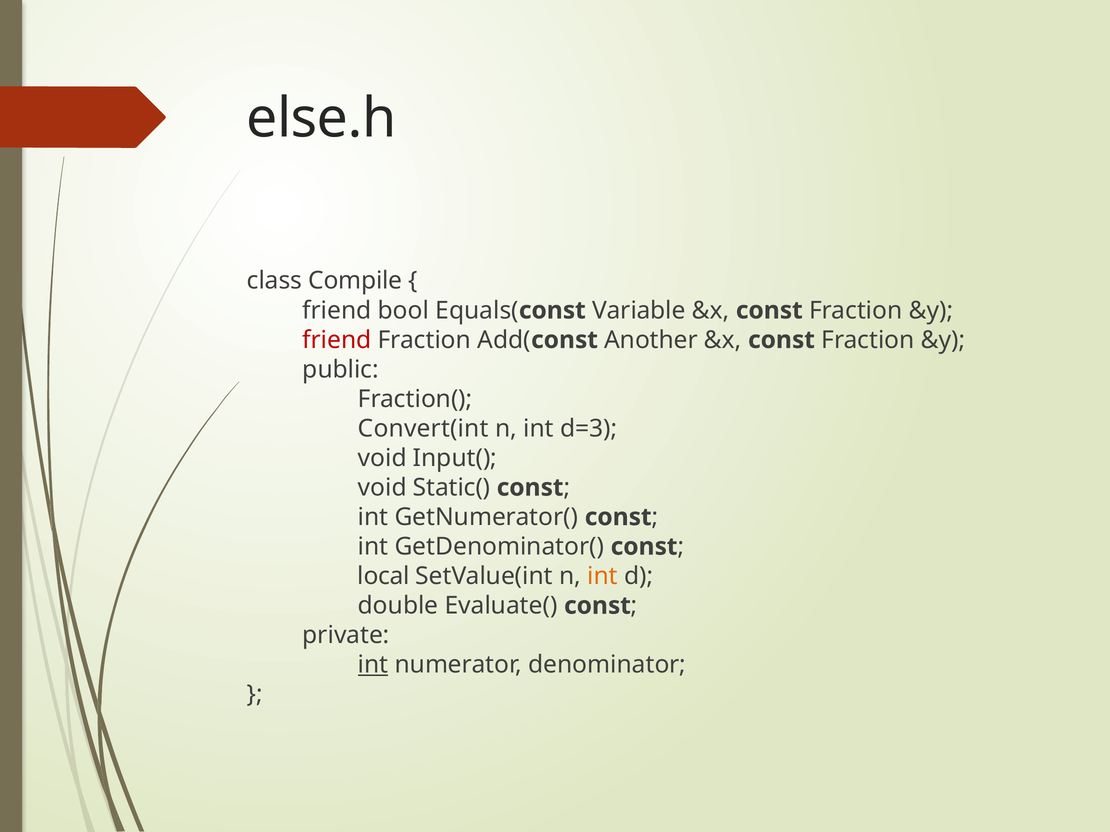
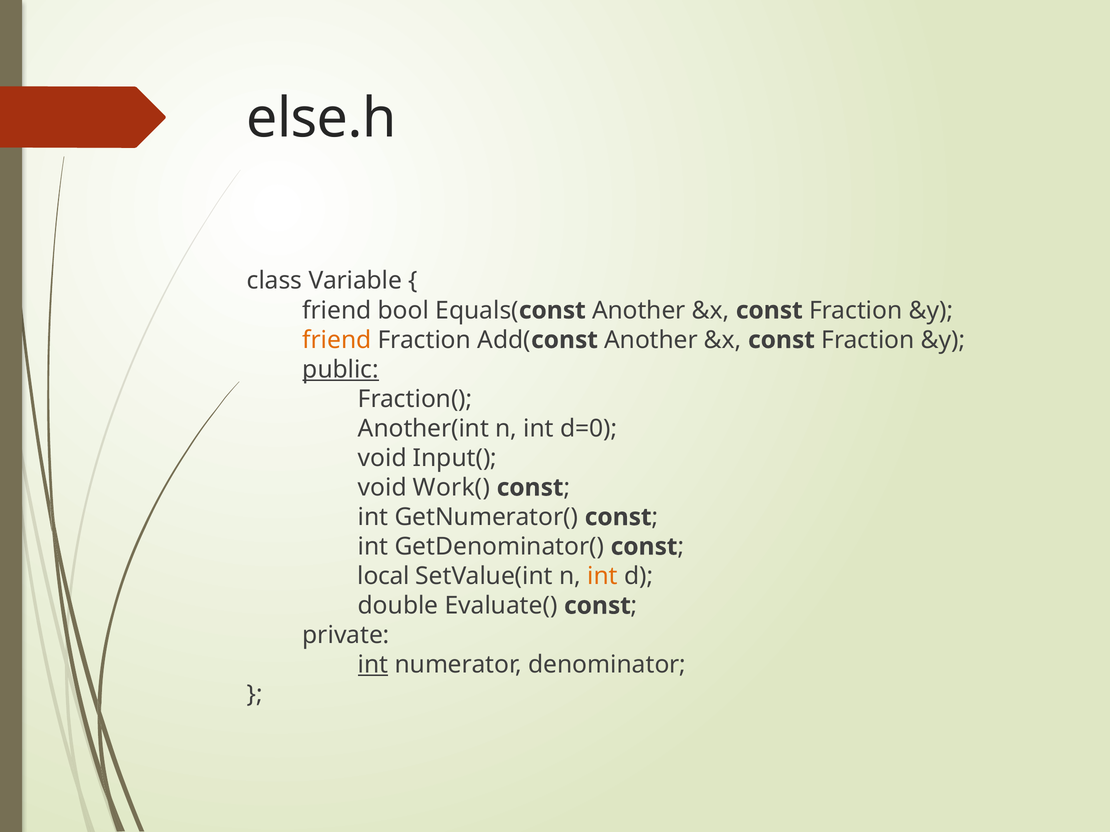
Compile: Compile -> Variable
Equals(const Variable: Variable -> Another
friend at (337, 340) colour: red -> orange
public underline: none -> present
Convert(int: Convert(int -> Another(int
d=3: d=3 -> d=0
Static(: Static( -> Work(
